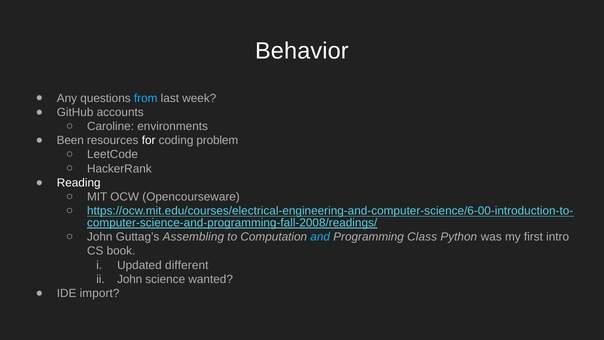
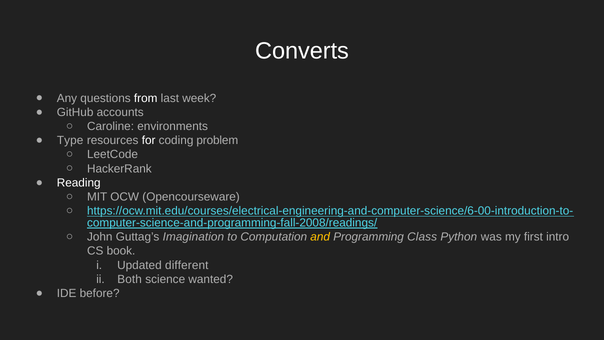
Behavior: Behavior -> Converts
from colour: light blue -> white
Been: Been -> Type
Assembling: Assembling -> Imagination
and colour: light blue -> yellow
John at (130, 279): John -> Both
import: import -> before
